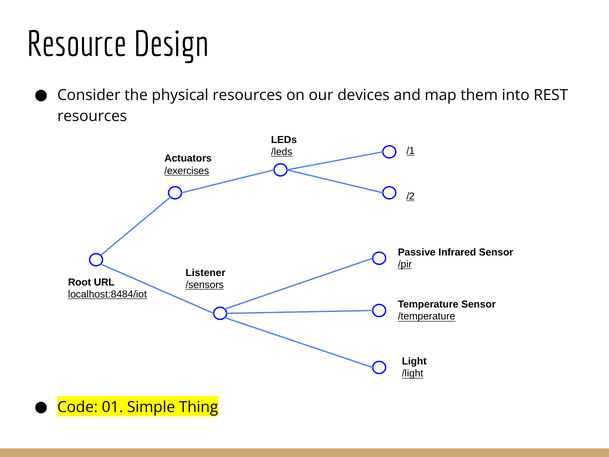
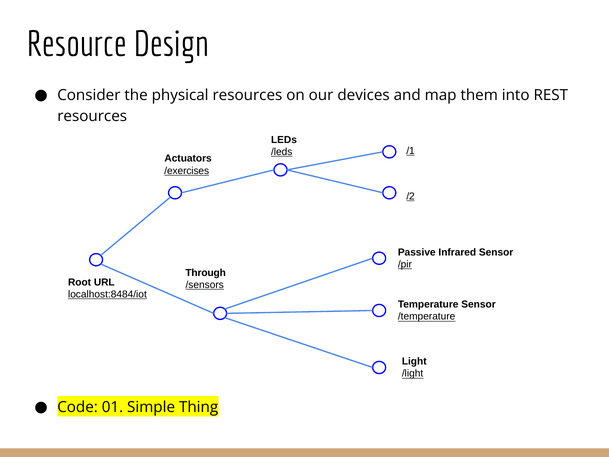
Listener: Listener -> Through
